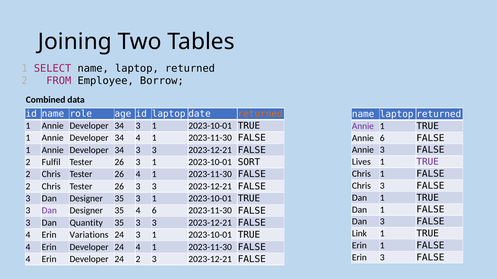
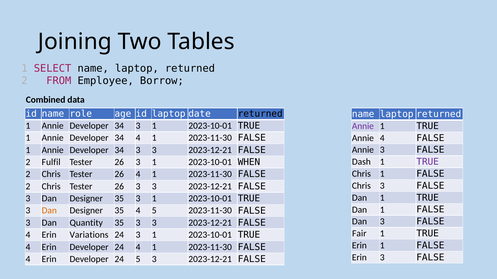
returned at (260, 114) colour: orange -> black
Annie 6: 6 -> 4
Lives: Lives -> Dash
SORT: SORT -> WHEN
Dan at (49, 211) colour: purple -> orange
4 6: 6 -> 5
Link: Link -> Fair
24 2: 2 -> 5
